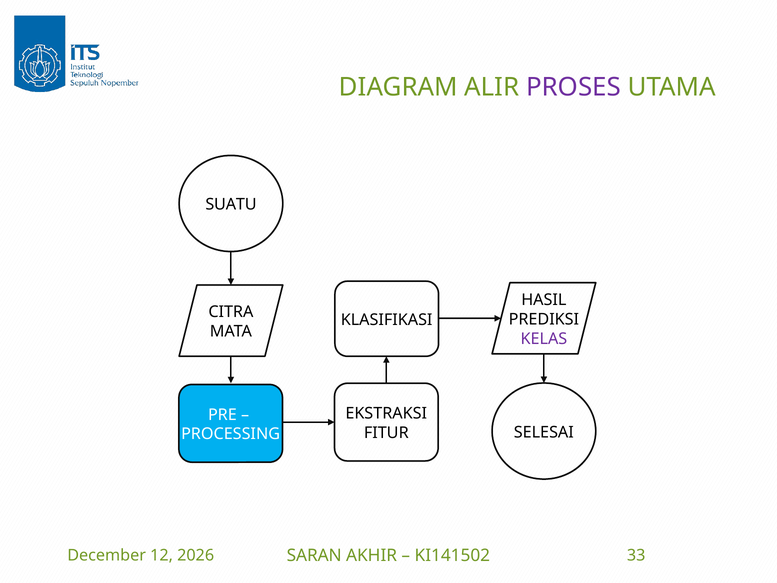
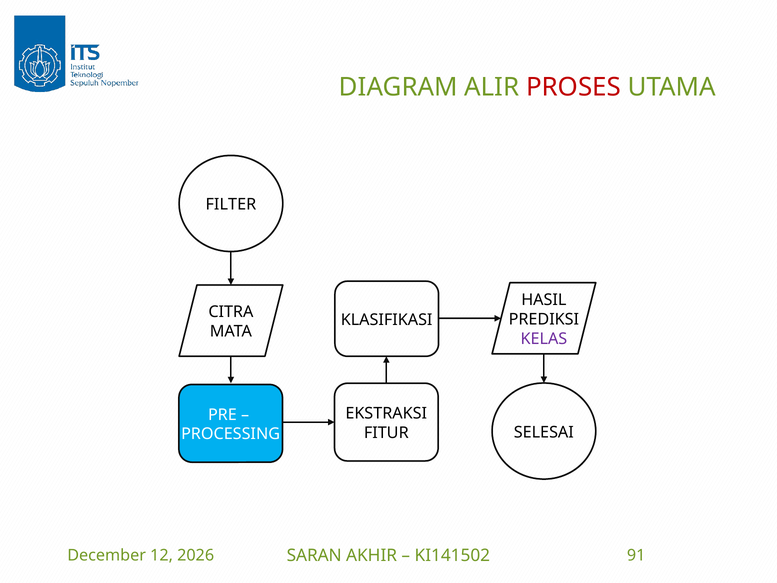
PROSES colour: purple -> red
SUATU: SUATU -> FILTER
33: 33 -> 91
